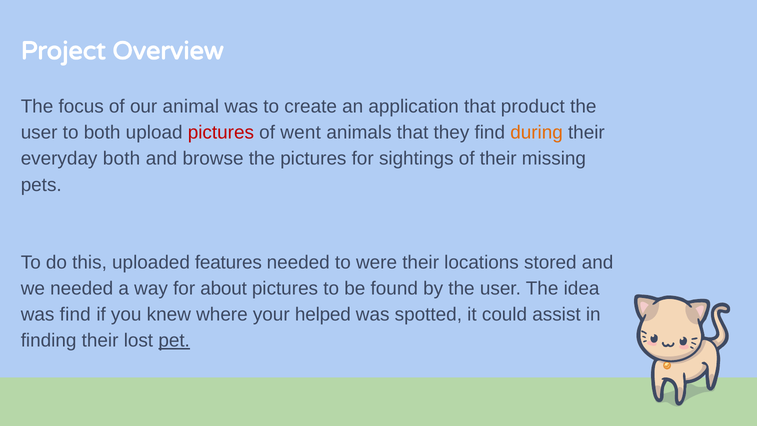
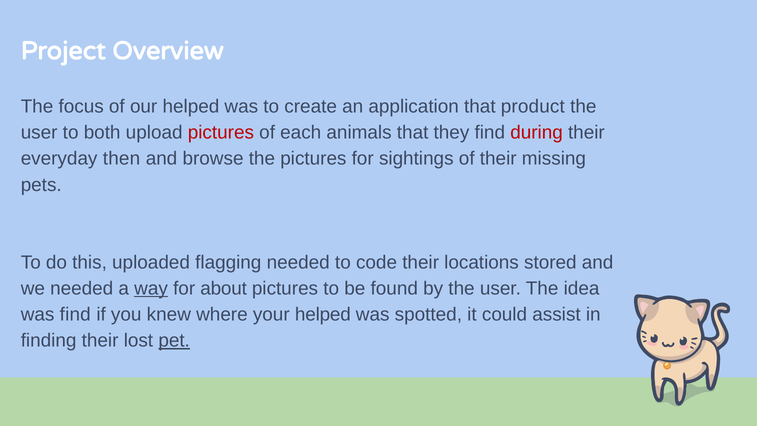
our animal: animal -> helped
went: went -> each
during colour: orange -> red
everyday both: both -> then
features: features -> flagging
were: were -> code
way underline: none -> present
